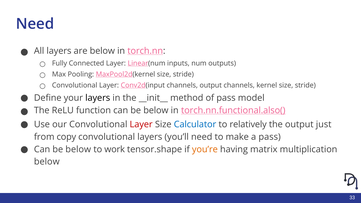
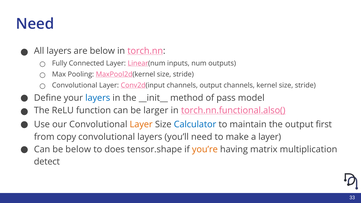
layers at (98, 98) colour: black -> blue
function can be below: below -> larger
Layer at (141, 124) colour: red -> orange
relatively: relatively -> maintain
just: just -> first
a pass: pass -> layer
work: work -> does
below at (47, 162): below -> detect
